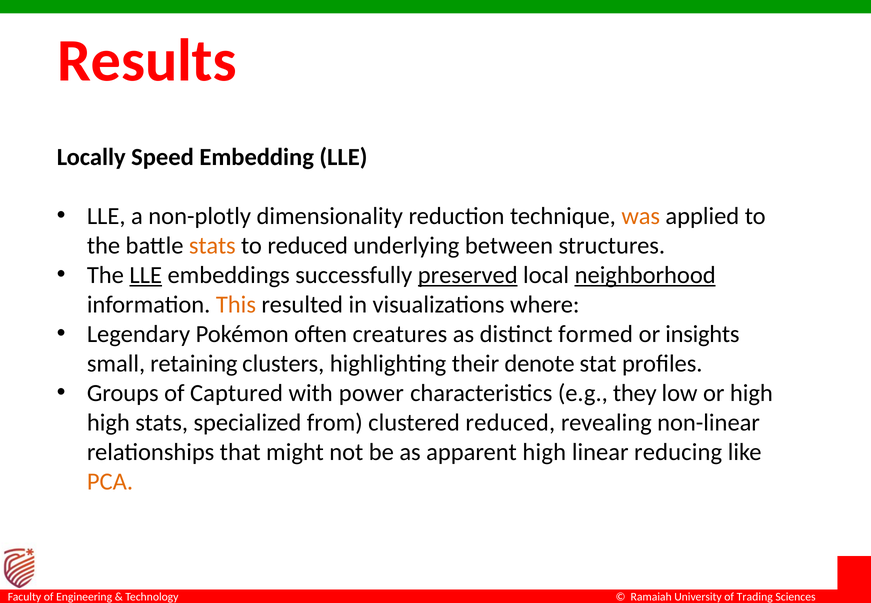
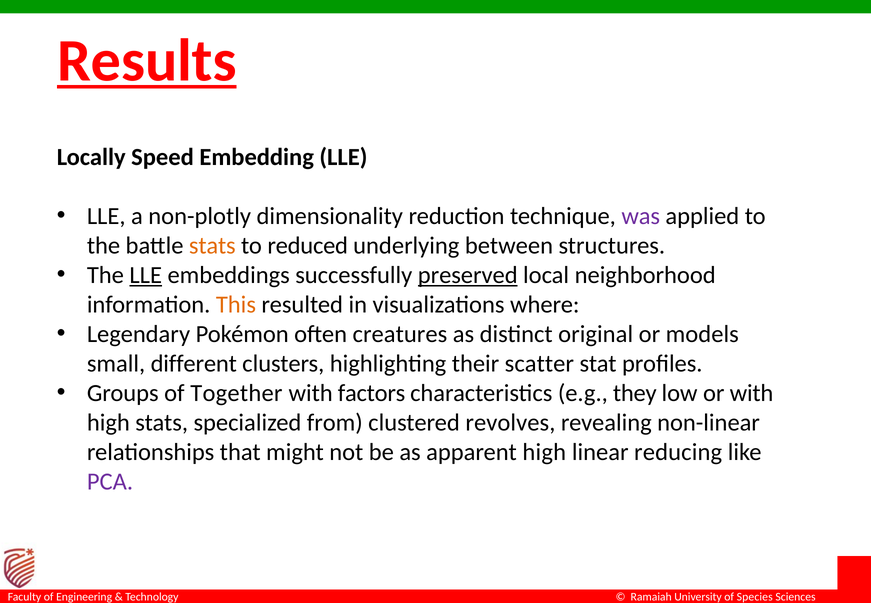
Results underline: none -> present
was colour: orange -> purple
neighborhood underline: present -> none
formed: formed -> original
insights: insights -> models
retaining: retaining -> different
denote: denote -> scatter
Captured: Captured -> Together
power: power -> factors
or high: high -> with
clustered reduced: reduced -> revolves
PCA colour: orange -> purple
Trading: Trading -> Species
